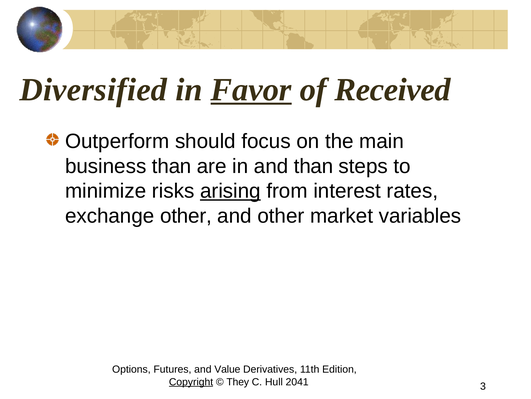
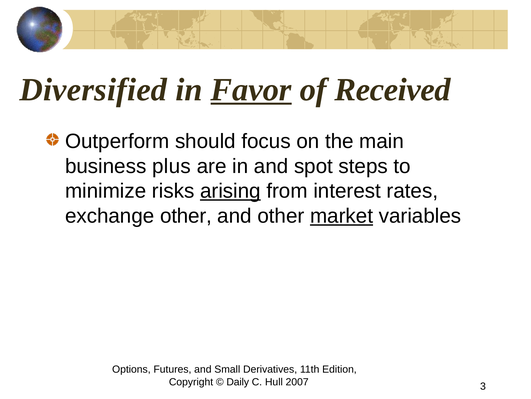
business than: than -> plus
and than: than -> spot
market underline: none -> present
Value: Value -> Small
Copyright underline: present -> none
They: They -> Daily
2041: 2041 -> 2007
